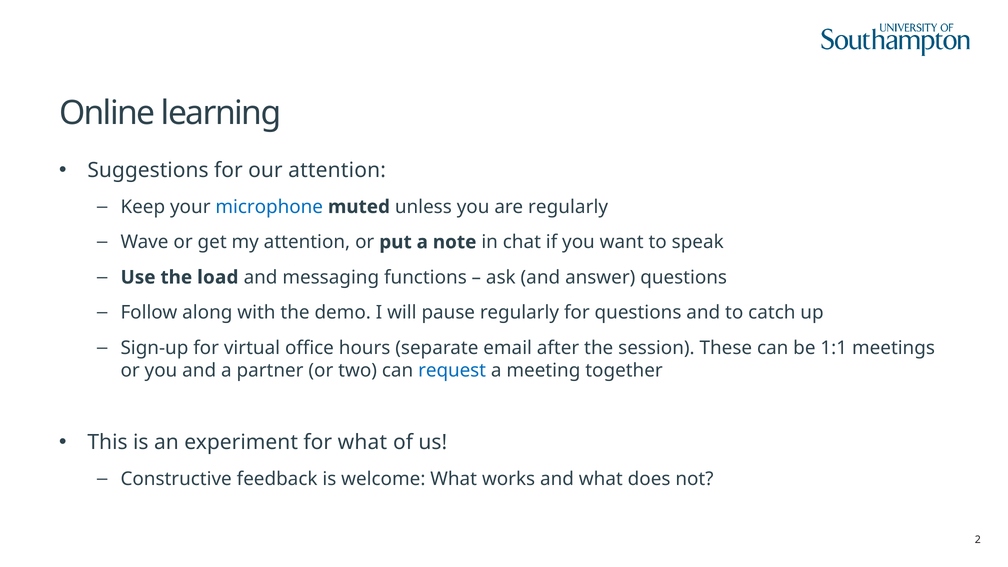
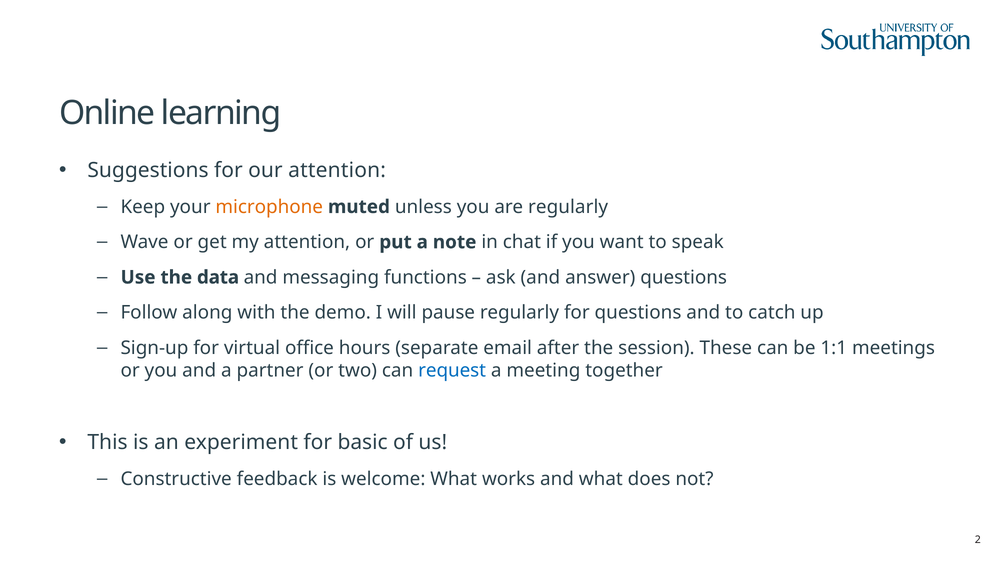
microphone colour: blue -> orange
load: load -> data
for what: what -> basic
